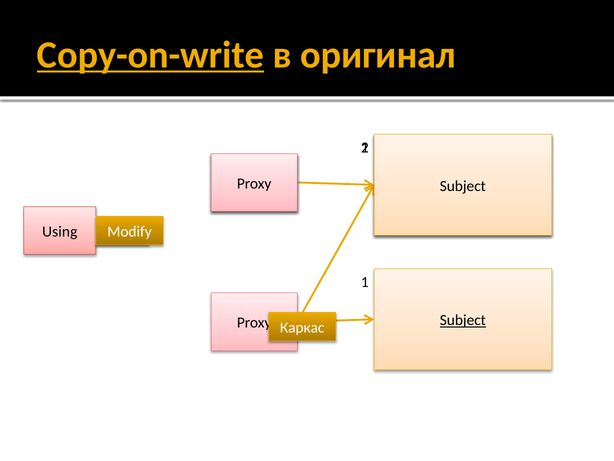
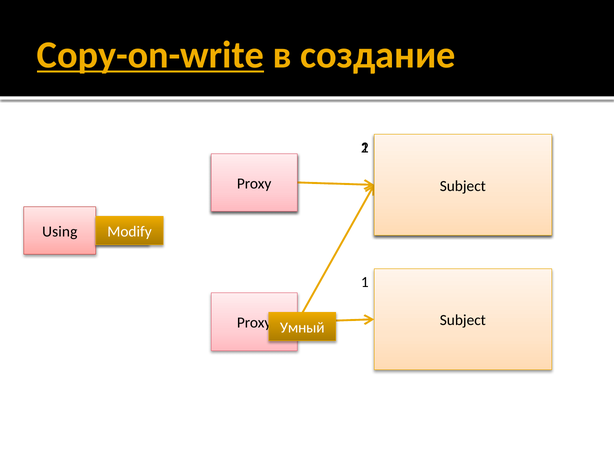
оригинал: оригинал -> создание
Subject at (463, 320) underline: present -> none
Каркас: Каркас -> Умный
